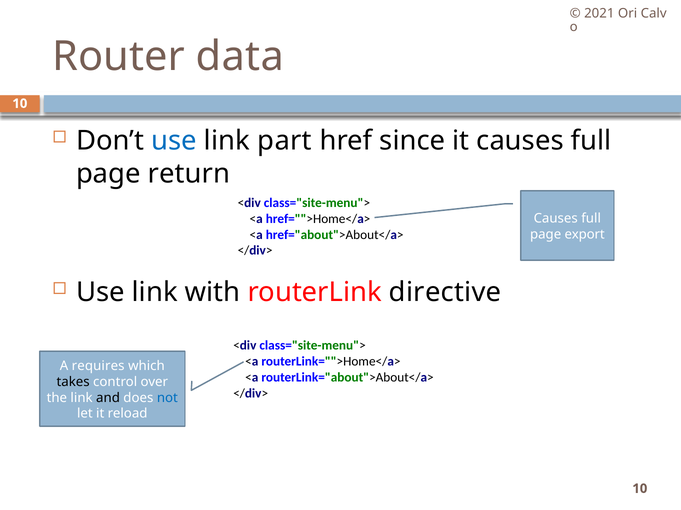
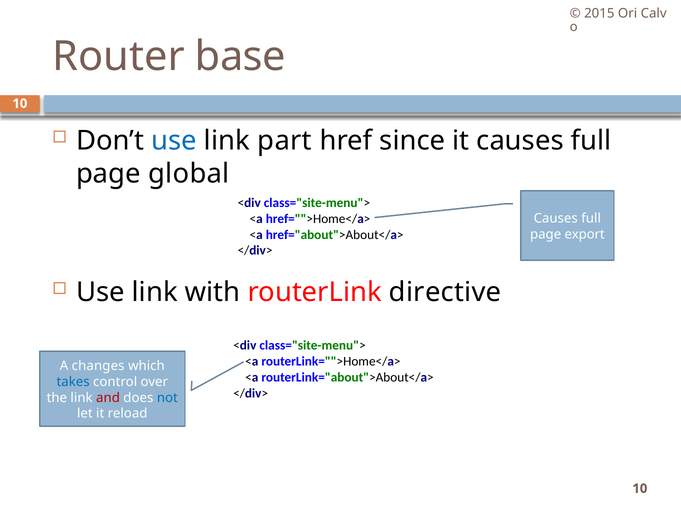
2021: 2021 -> 2015
data: data -> base
return: return -> global
requires: requires -> changes
takes colour: black -> blue
and colour: black -> red
